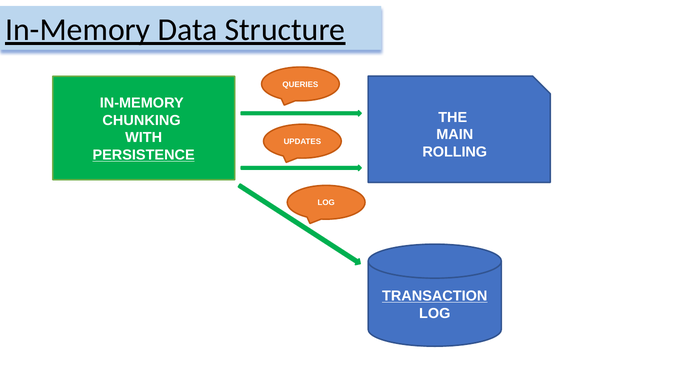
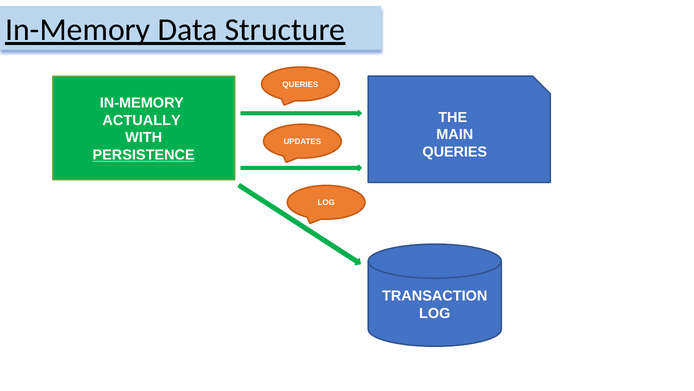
CHUNKING: CHUNKING -> ACTUALLY
ROLLING at (455, 152): ROLLING -> QUERIES
TRANSACTION underline: present -> none
